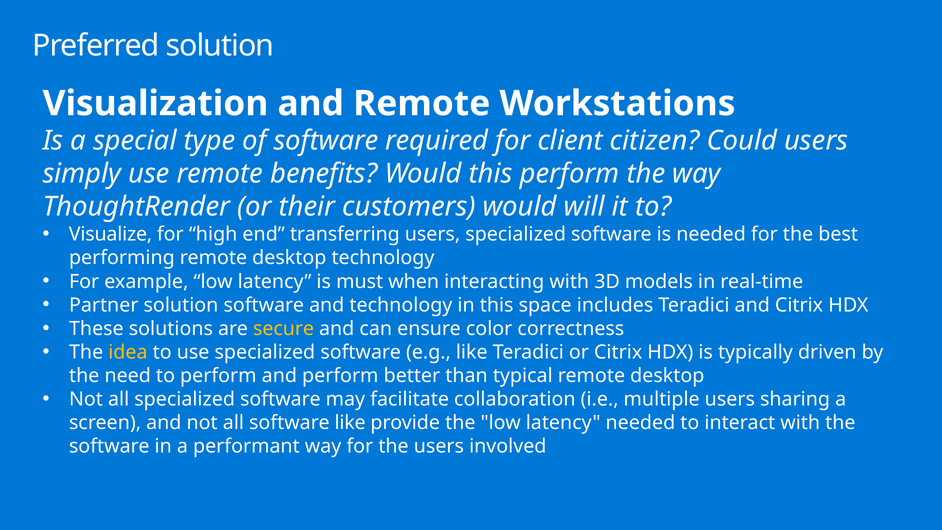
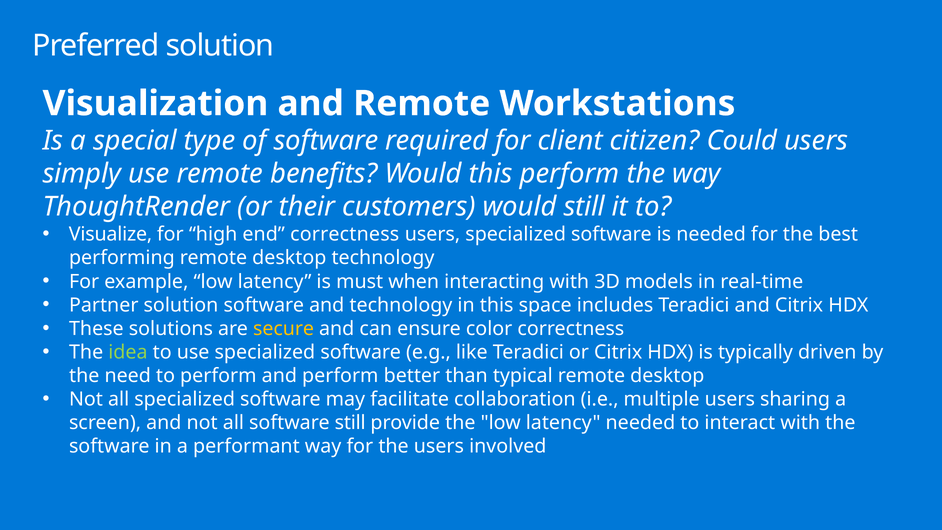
would will: will -> still
end transferring: transferring -> correctness
idea colour: yellow -> light green
software like: like -> still
